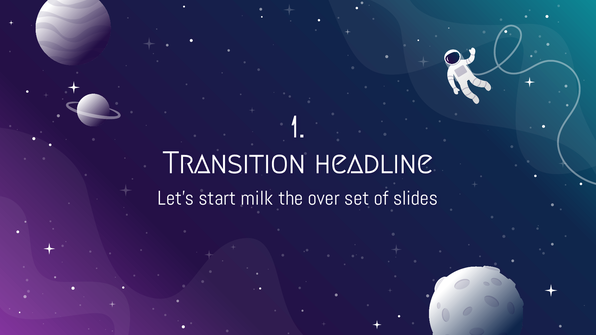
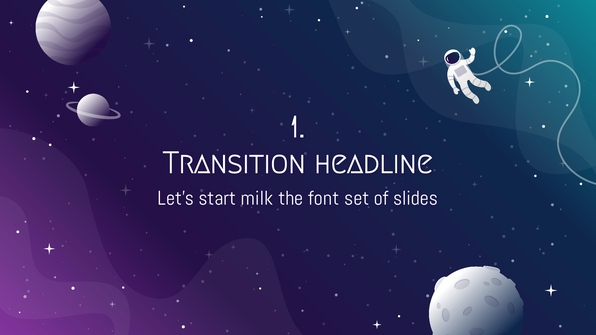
over: over -> font
